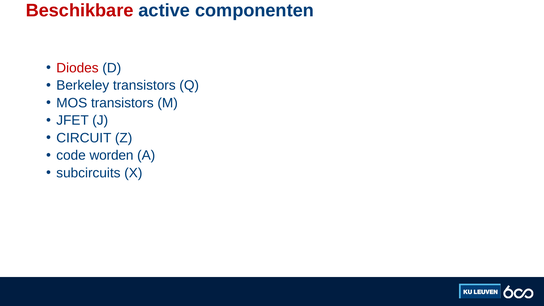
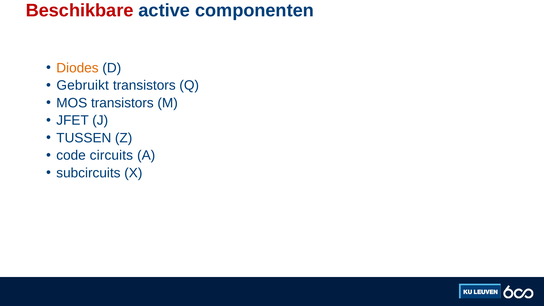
Diodes colour: red -> orange
Berkeley: Berkeley -> Gebruikt
CIRCUIT: CIRCUIT -> TUSSEN
worden: worden -> circuits
